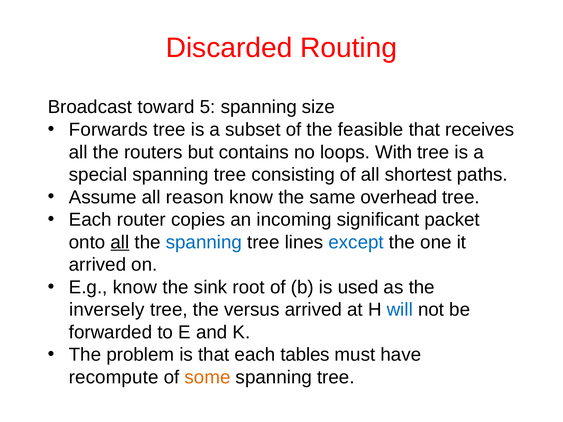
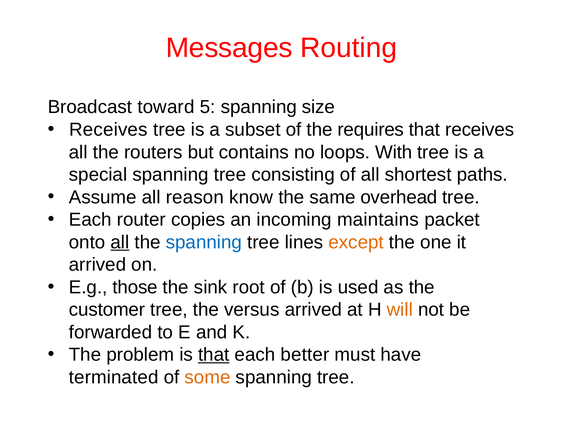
Discarded: Discarded -> Messages
Forwards at (108, 130): Forwards -> Receives
feasible: feasible -> requires
significant: significant -> maintains
except colour: blue -> orange
E.g know: know -> those
inversely: inversely -> customer
will colour: blue -> orange
that at (214, 355) underline: none -> present
tables: tables -> better
recompute: recompute -> terminated
